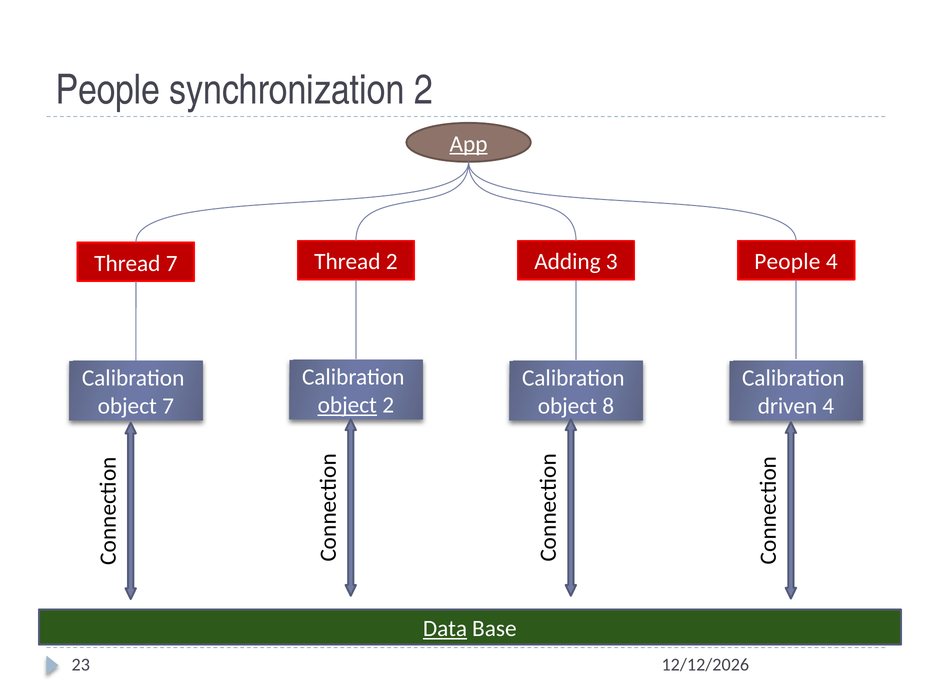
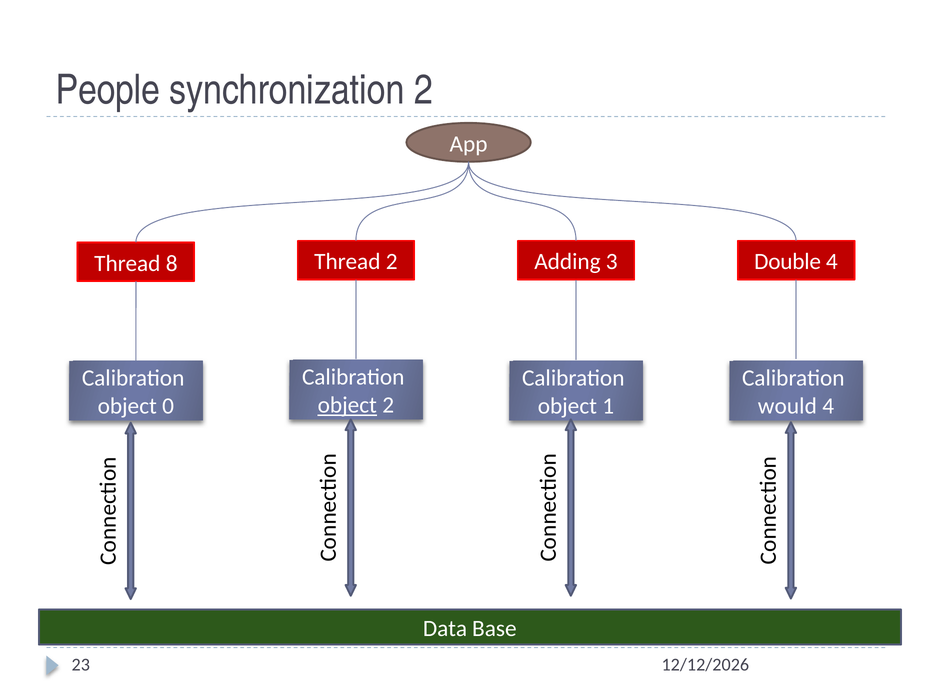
App underline: present -> none
Thread 7: 7 -> 8
3 People: People -> Double
object 7: 7 -> 0
8: 8 -> 1
driven: driven -> would
Data underline: present -> none
